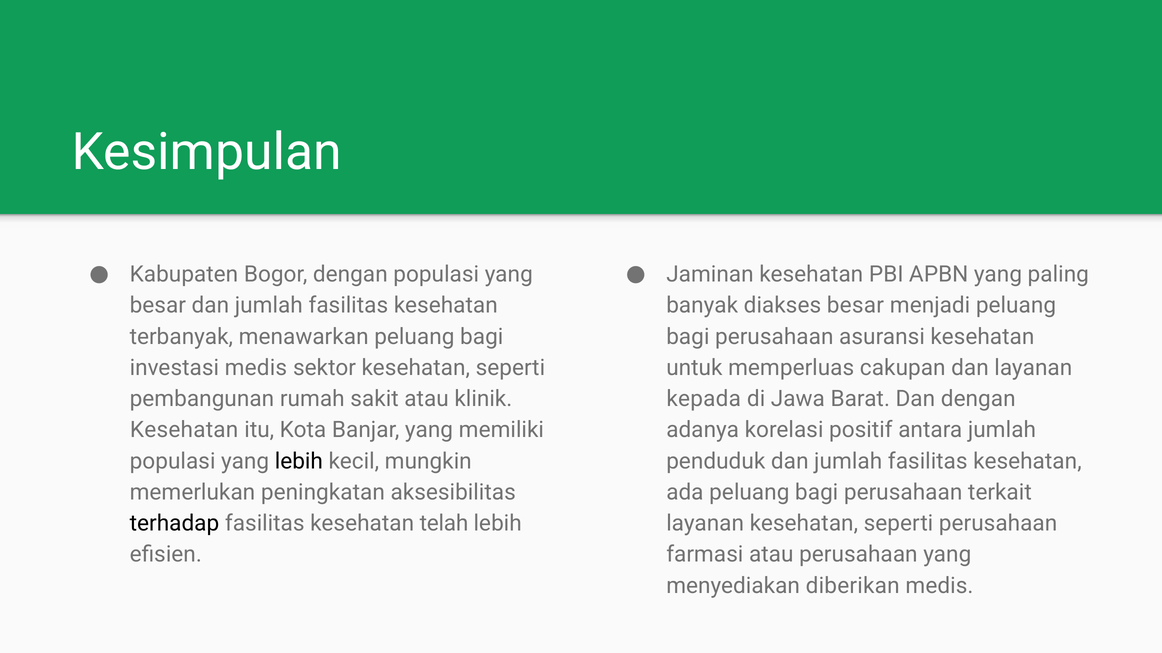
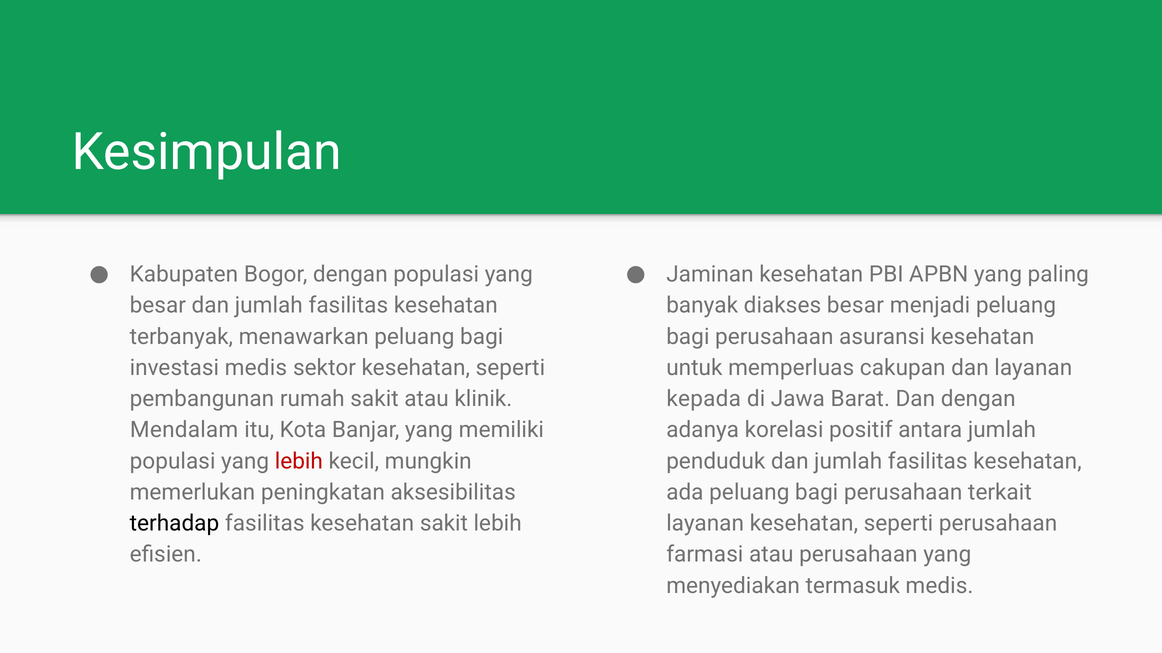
Kesehatan at (184, 430): Kesehatan -> Mendalam
lebih at (299, 462) colour: black -> red
kesehatan telah: telah -> sakit
diberikan: diberikan -> termasuk
